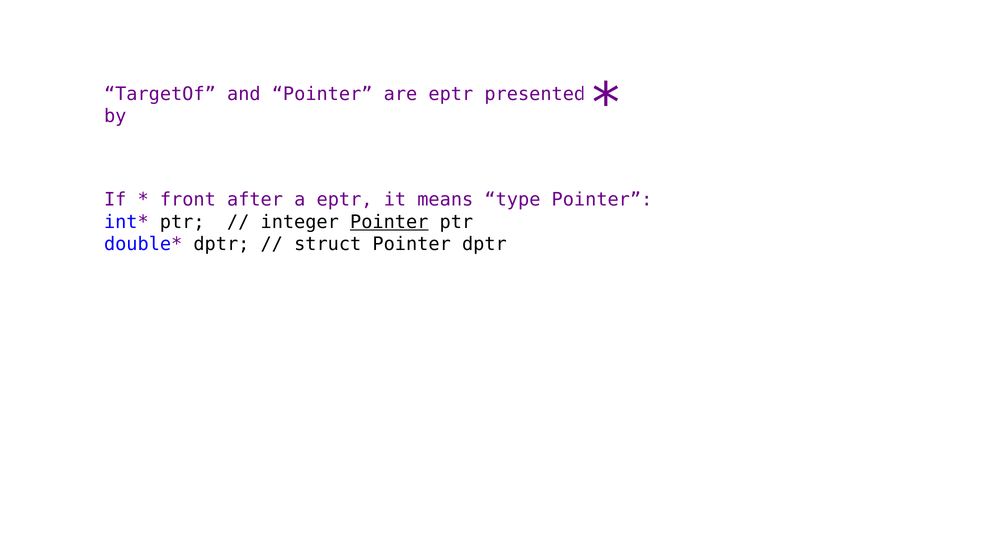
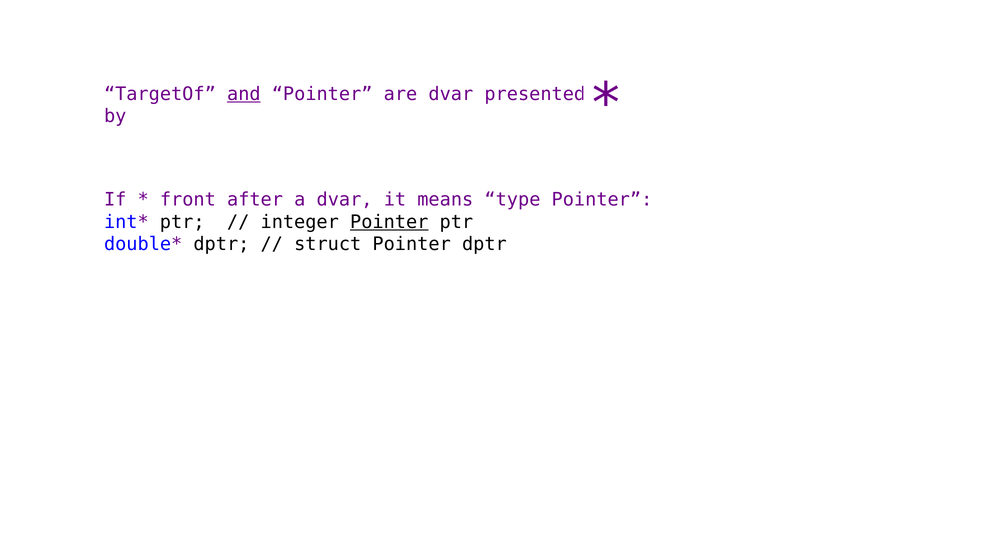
and underline: none -> present
are eptr: eptr -> dvar
a eptr: eptr -> dvar
